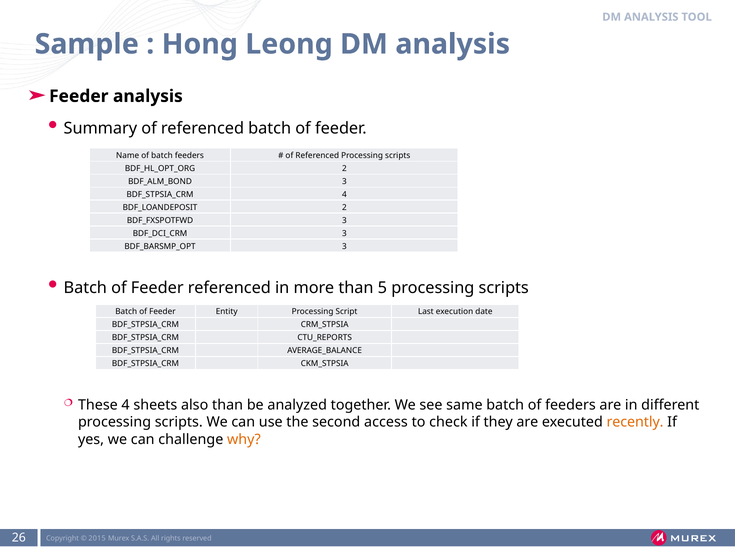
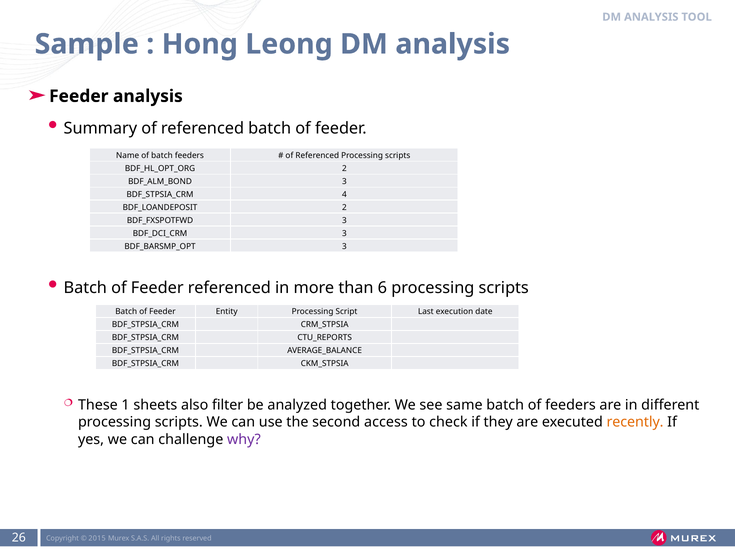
5: 5 -> 6
These 4: 4 -> 1
also than: than -> filter
why colour: orange -> purple
